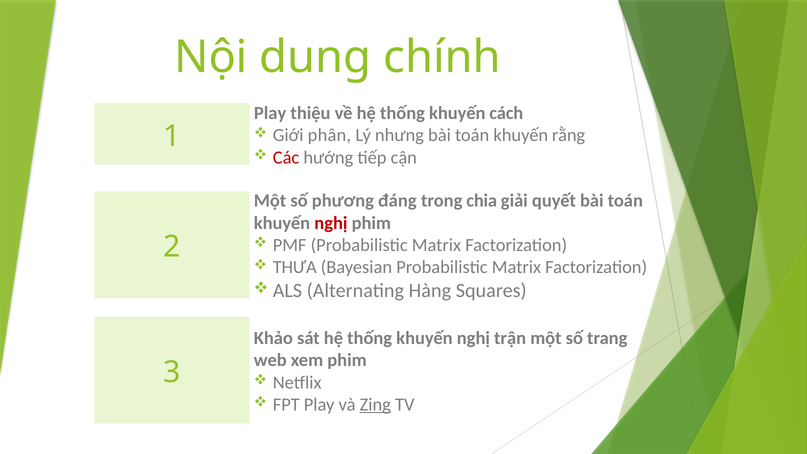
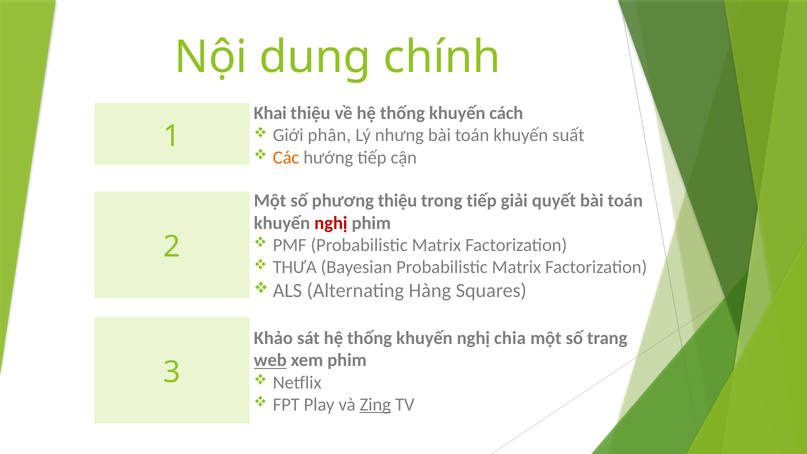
Play at (270, 113): Play -> Khai
rằng: rằng -> suất
Các colour: red -> orange
phương đáng: đáng -> thiệu
trong chia: chia -> tiếp
trận: trận -> chia
web underline: none -> present
